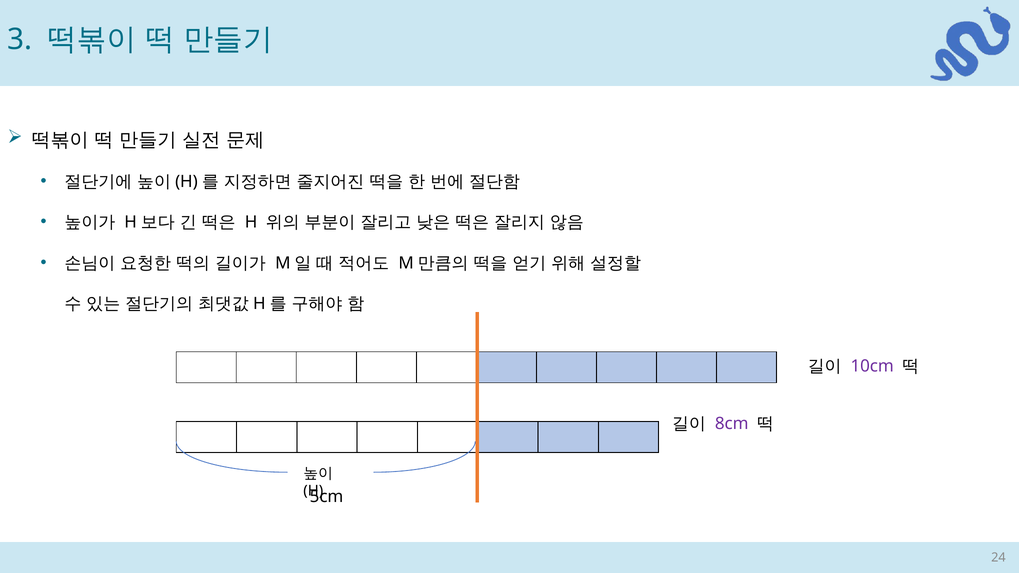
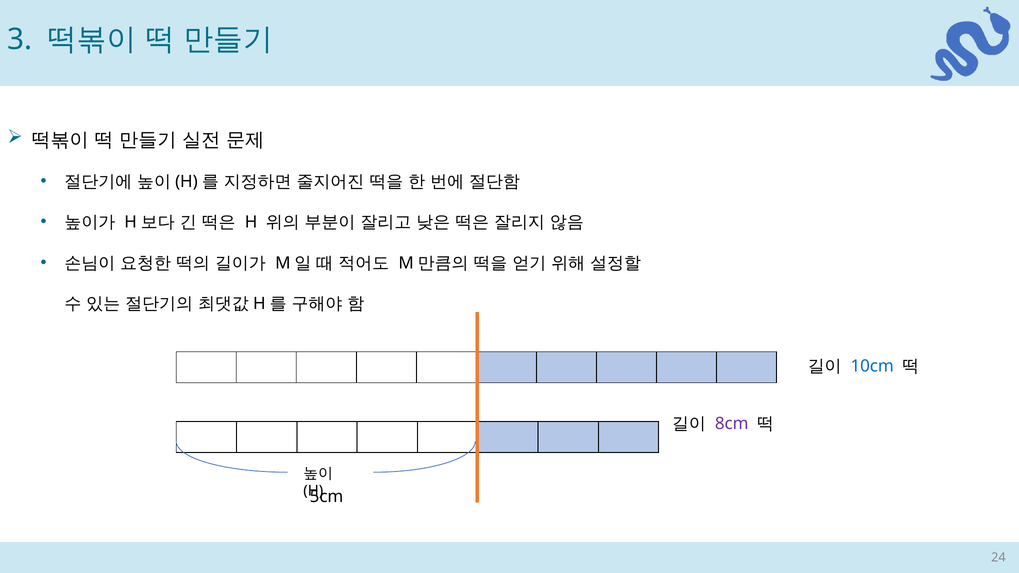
10cm colour: purple -> blue
